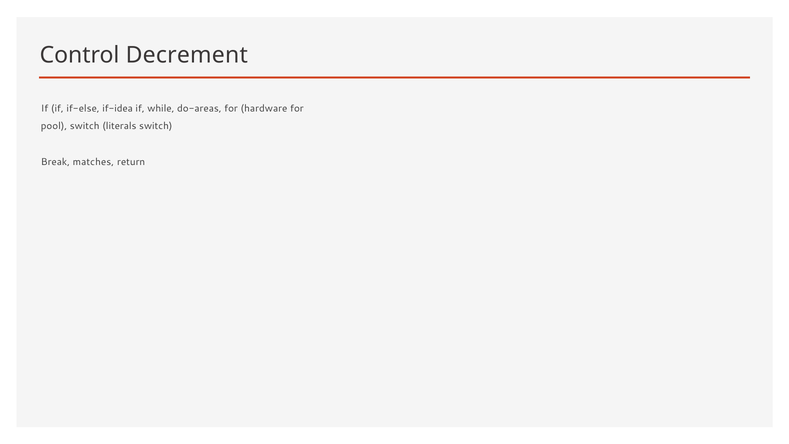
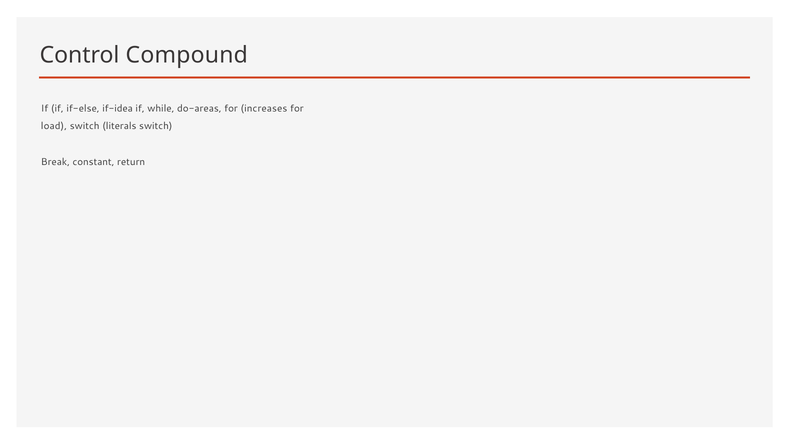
Decrement: Decrement -> Compound
hardware: hardware -> increases
pool: pool -> load
matches: matches -> constant
